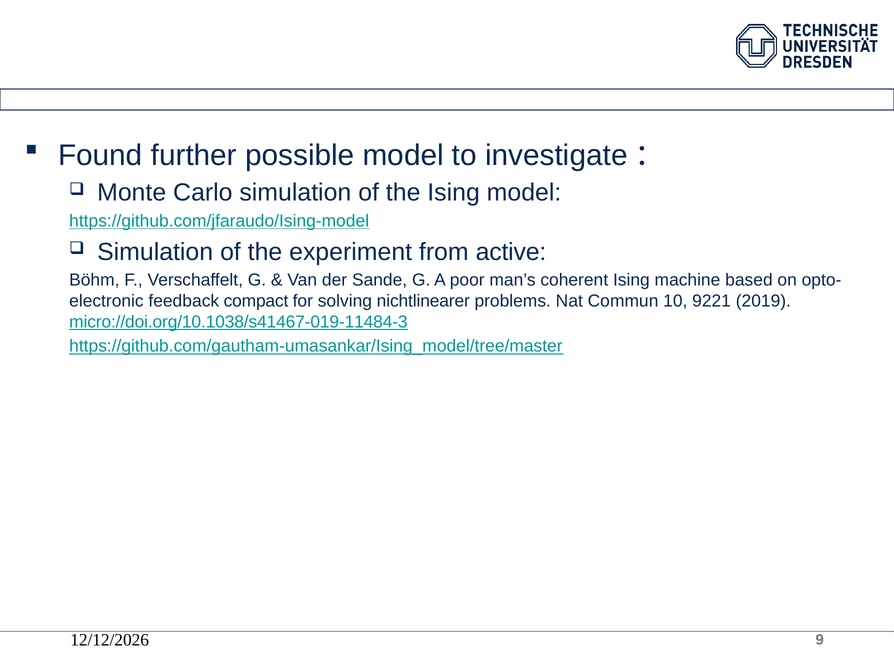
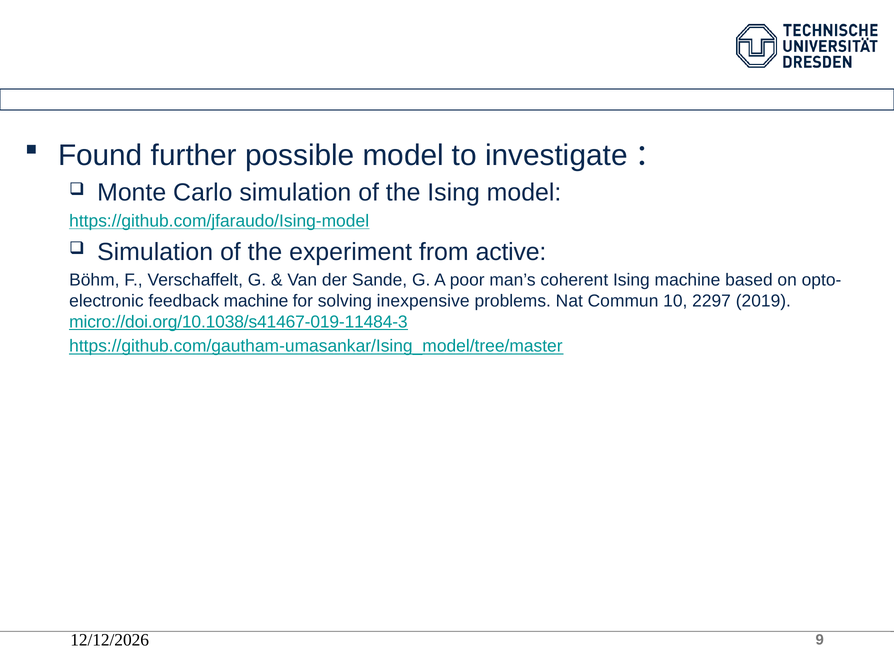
feedback compact: compact -> machine
nichtlinearer: nichtlinearer -> inexpensive
9221: 9221 -> 2297
